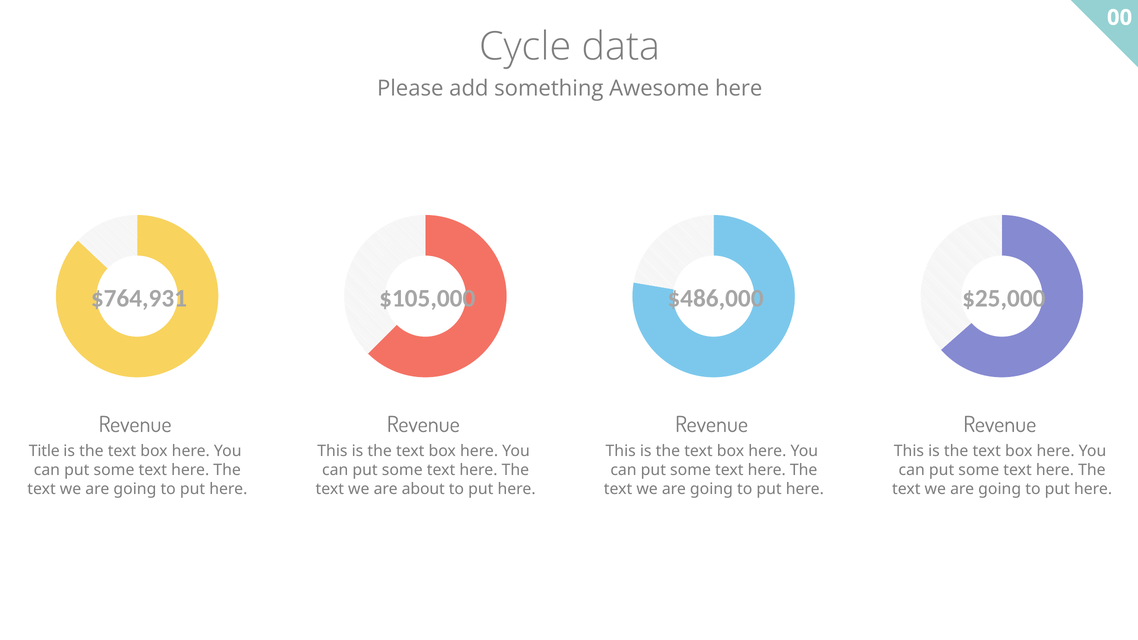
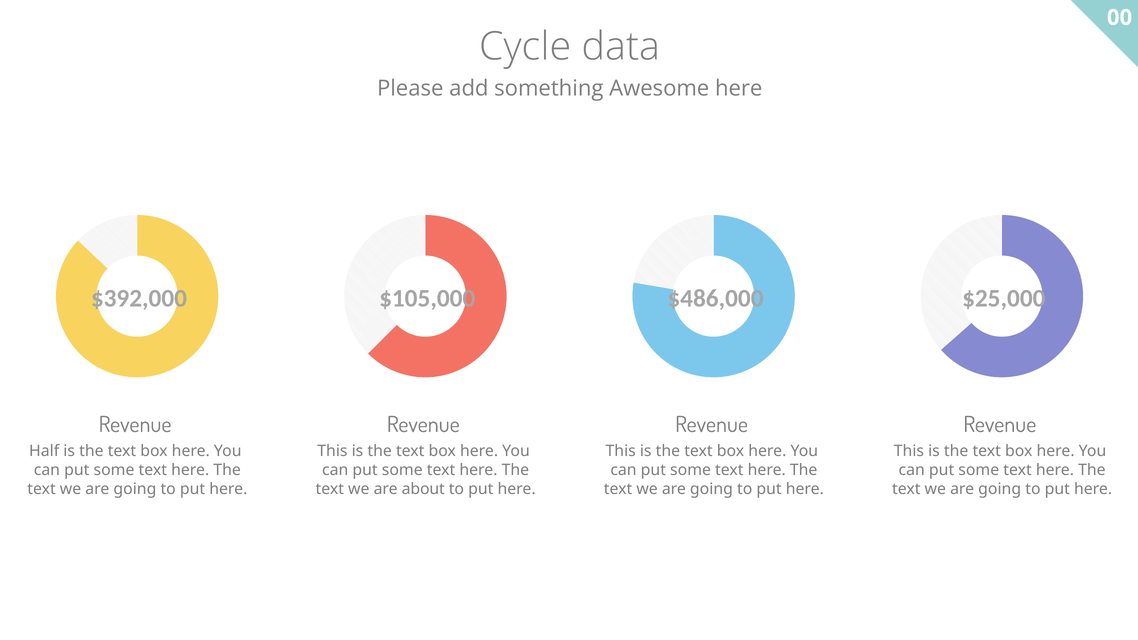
$764,931: $764,931 -> $392,000
Title: Title -> Half
